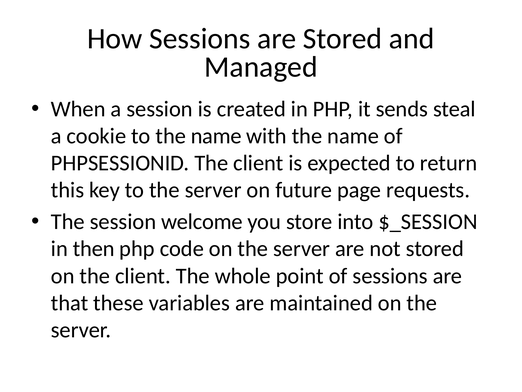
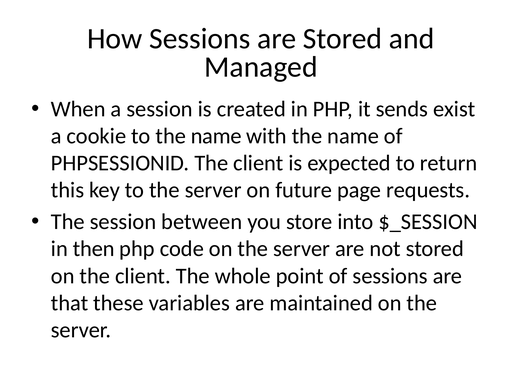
steal: steal -> exist
welcome: welcome -> between
